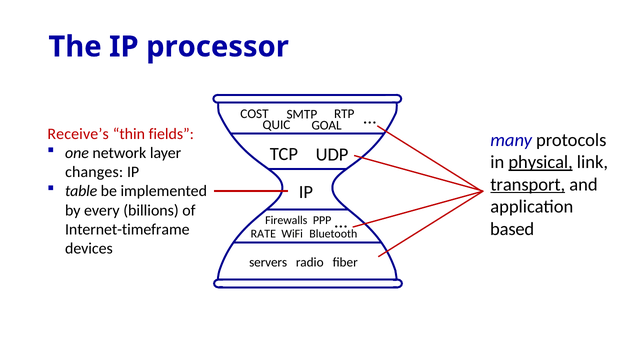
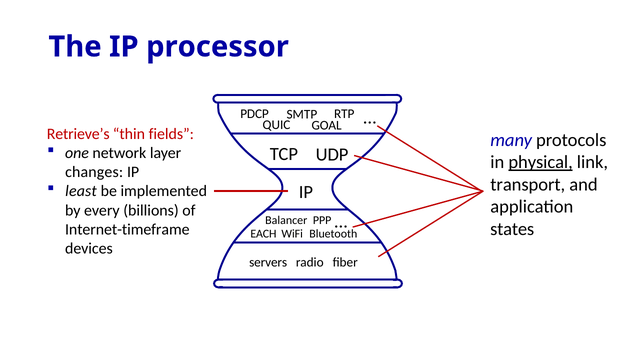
COST: COST -> PDCP
Receive’s: Receive’s -> Retrieve’s
transport underline: present -> none
table: table -> least
Firewalls: Firewalls -> Balancer
based: based -> states
RATE: RATE -> EACH
